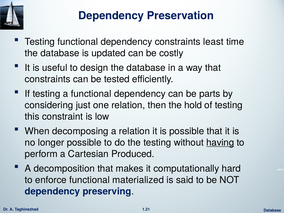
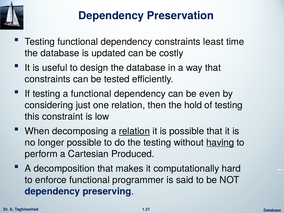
parts: parts -> even
relation at (134, 131) underline: none -> present
materialized: materialized -> programmer
